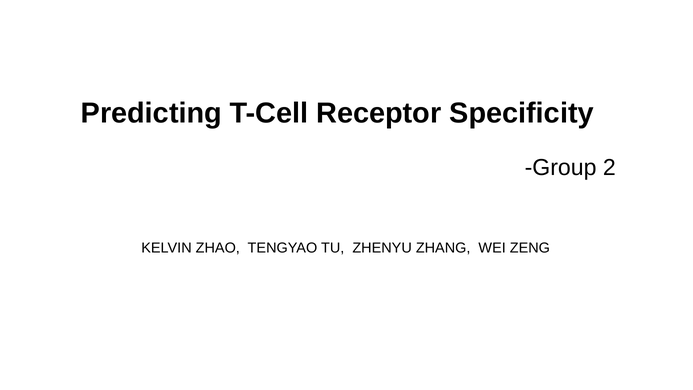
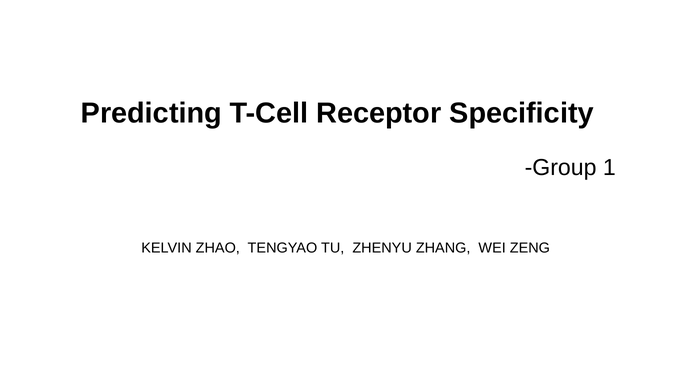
2: 2 -> 1
